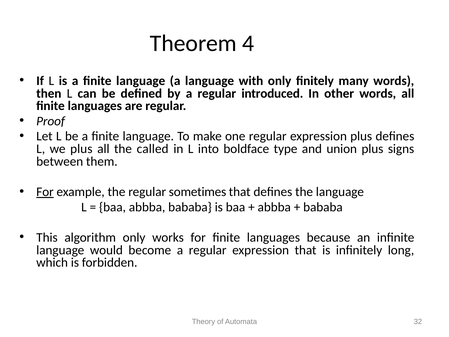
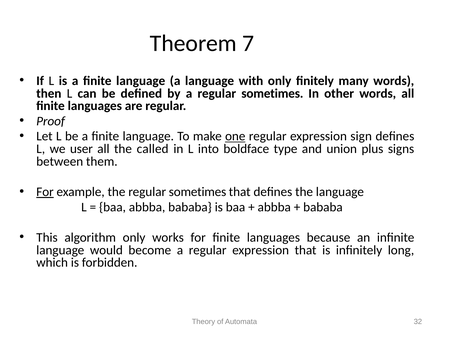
4: 4 -> 7
a regular introduced: introduced -> sometimes
one underline: none -> present
expression plus: plus -> sign
we plus: plus -> user
